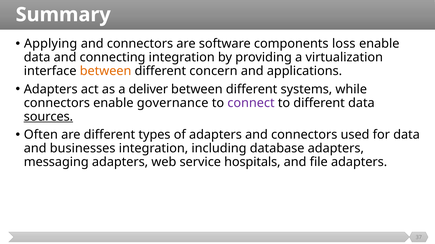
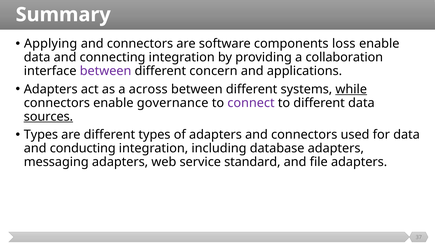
virtualization: virtualization -> collaboration
between at (106, 71) colour: orange -> purple
deliver: deliver -> across
while underline: none -> present
Often at (41, 135): Often -> Types
businesses: businesses -> conducting
hospitals: hospitals -> standard
